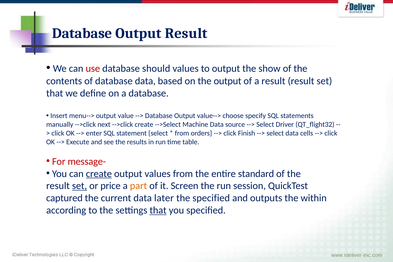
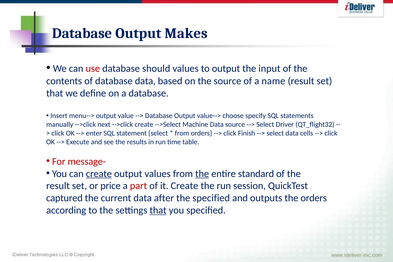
Output Result: Result -> Makes
show: show -> input
the output: output -> source
a result: result -> name
the at (202, 174) underline: none -> present
set at (80, 186) underline: present -> none
part colour: orange -> red
it Screen: Screen -> Create
later: later -> after
the within: within -> orders
